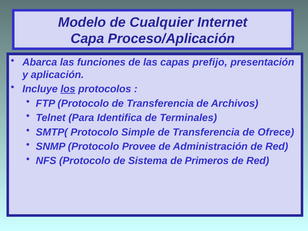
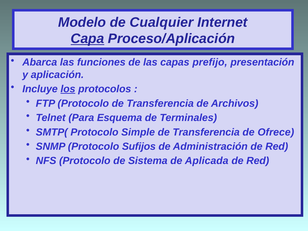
Capa underline: none -> present
Identifica: Identifica -> Esquema
Provee: Provee -> Sufijos
Primeros: Primeros -> Aplicada
